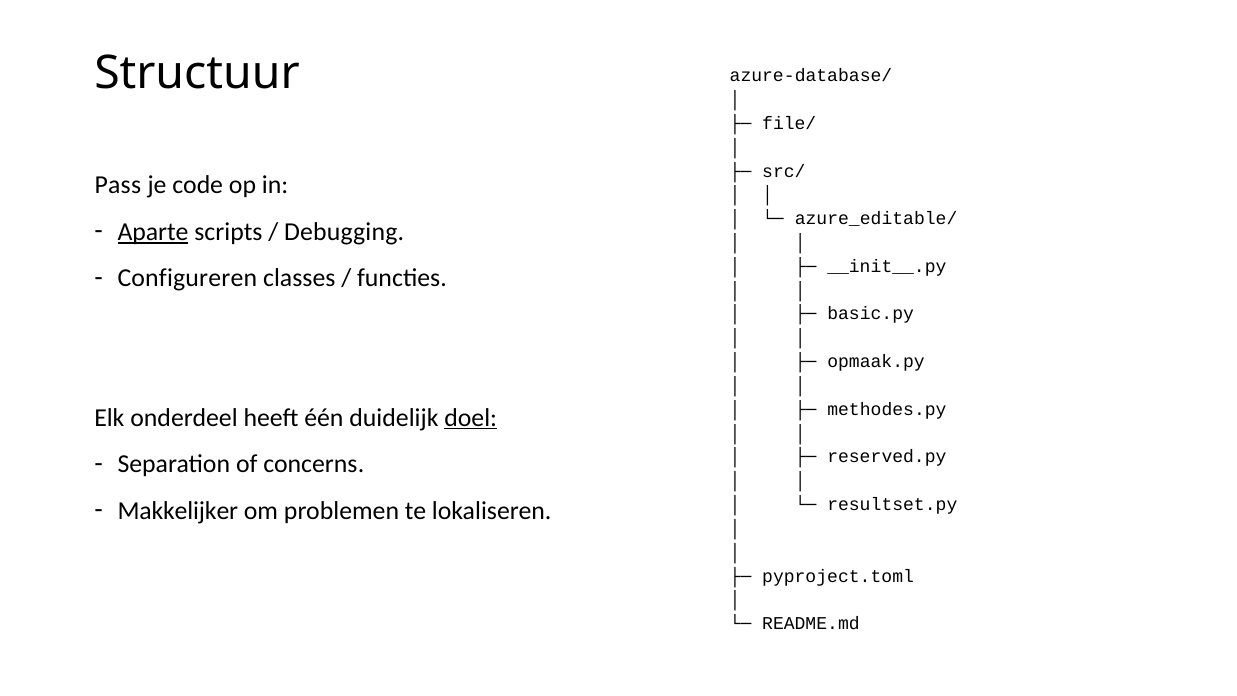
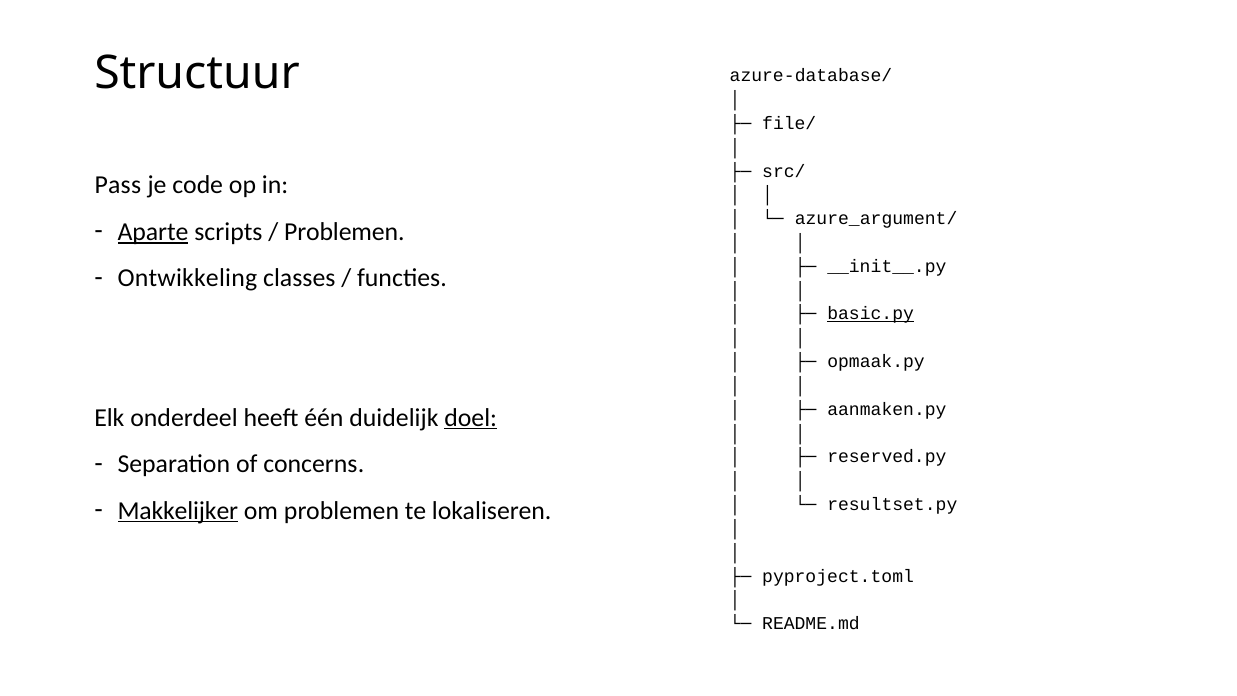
azure_editable/: azure_editable/ -> azure_argument/
Debugging at (344, 232): Debugging -> Problemen
Configureren: Configureren -> Ontwikkeling
basic.py underline: none -> present
methodes.py: methodes.py -> aanmaken.py
Makkelijker underline: none -> present
